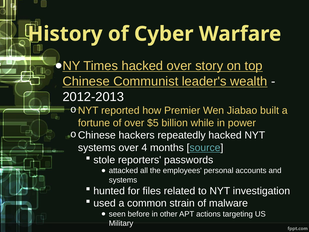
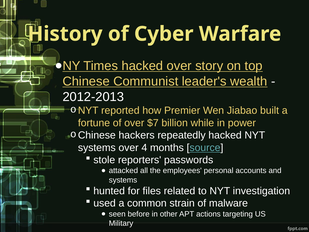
$5: $5 -> $7
